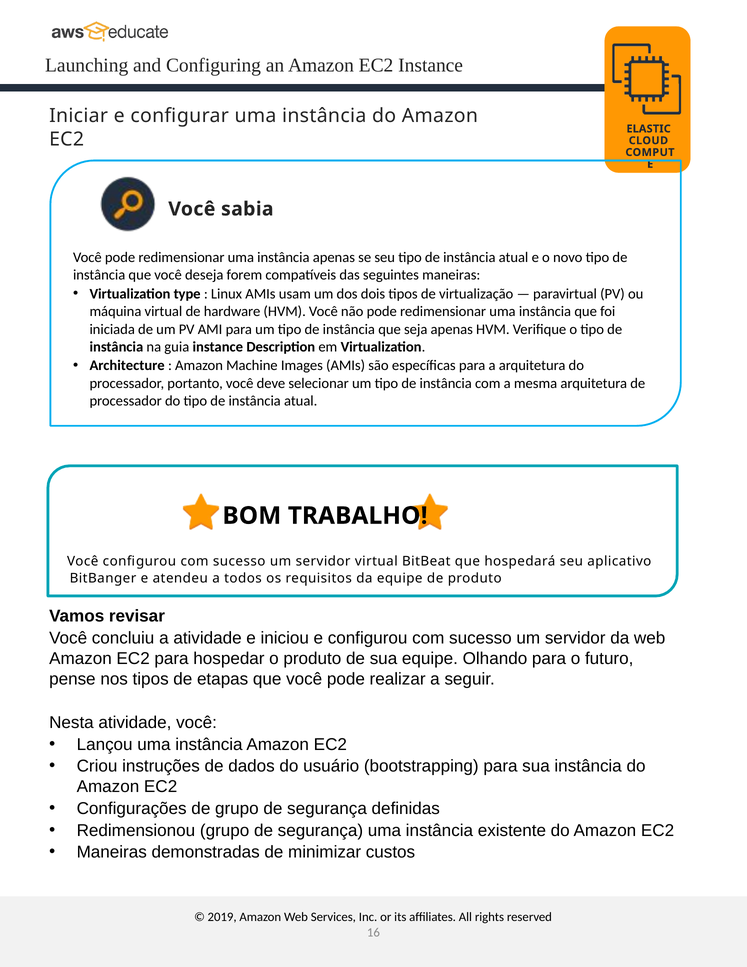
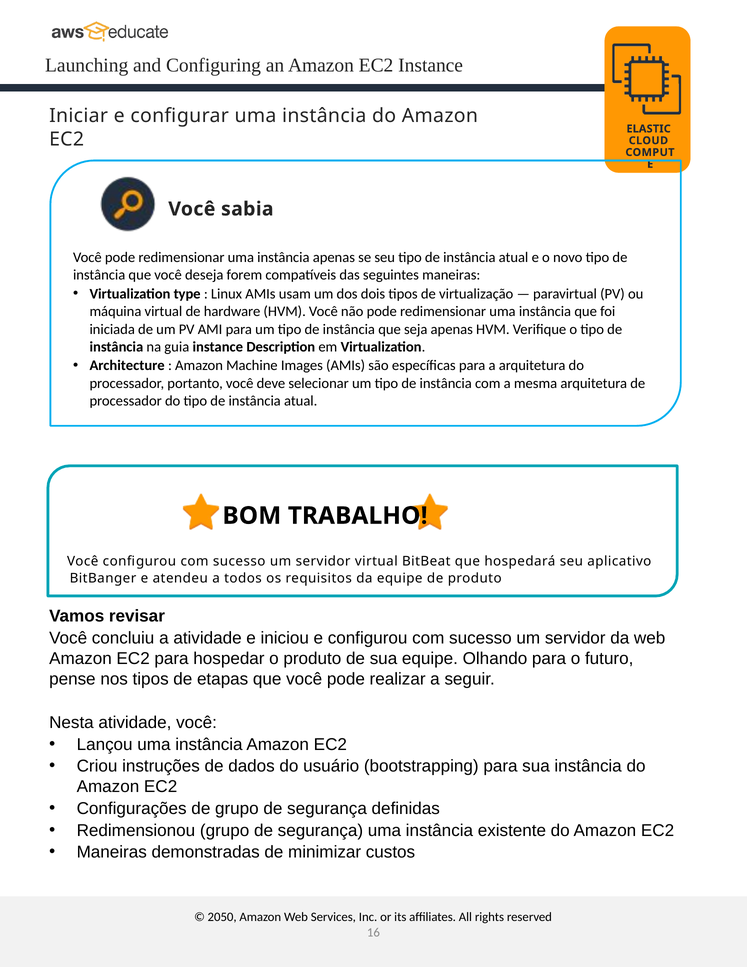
2019: 2019 -> 2050
